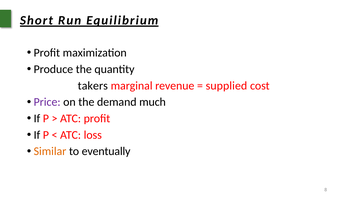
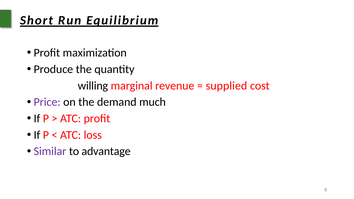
takers: takers -> willing
Similar colour: orange -> purple
eventually: eventually -> advantage
